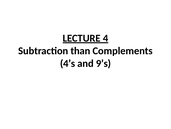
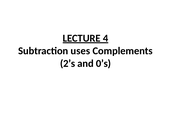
than: than -> uses
4’s: 4’s -> 2’s
9’s: 9’s -> 0’s
